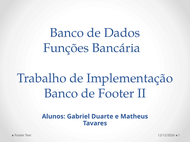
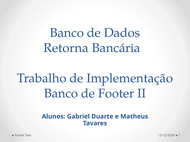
Funções: Funções -> Retorna
